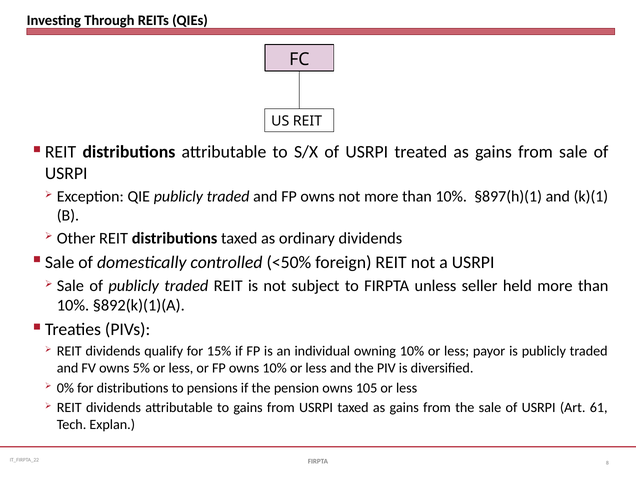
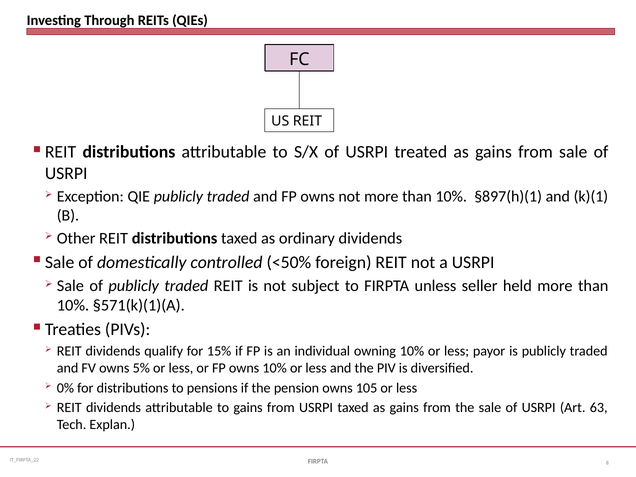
§892(k)(1)(A: §892(k)(1)(A -> §571(k)(1)(A
61: 61 -> 63
